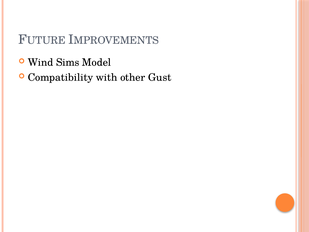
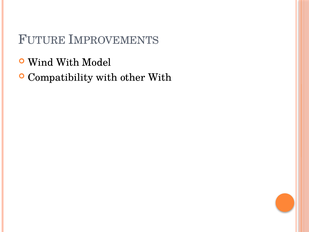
Wind Sims: Sims -> With
other Gust: Gust -> With
